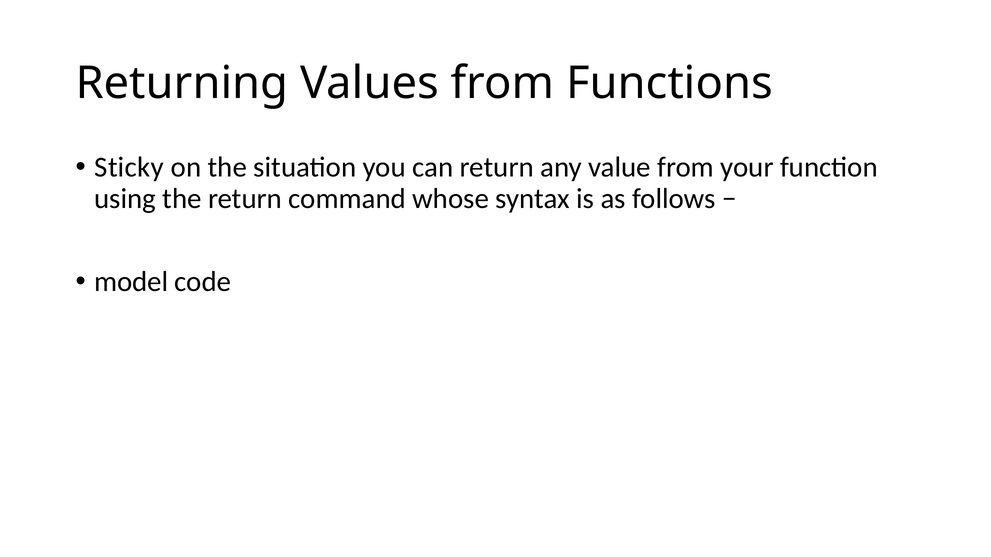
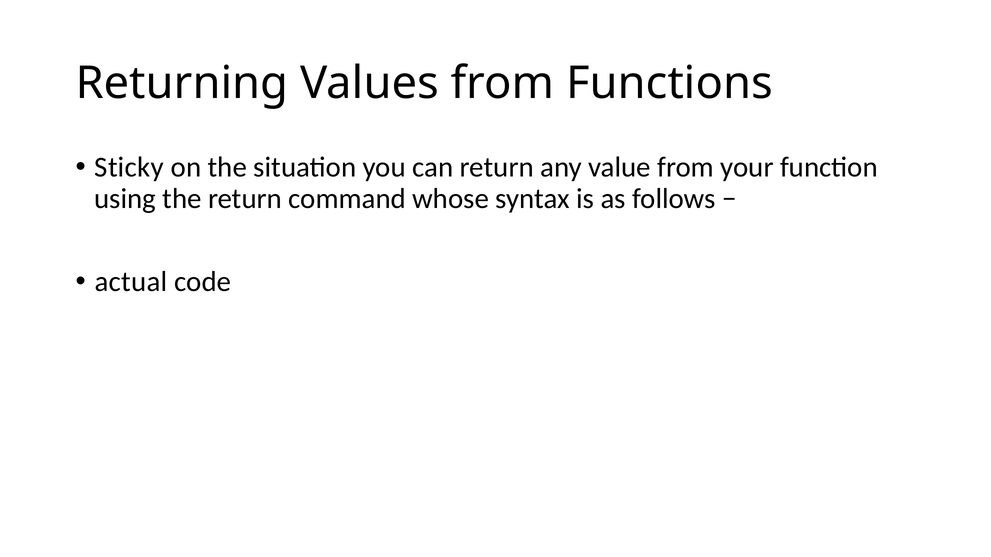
model: model -> actual
